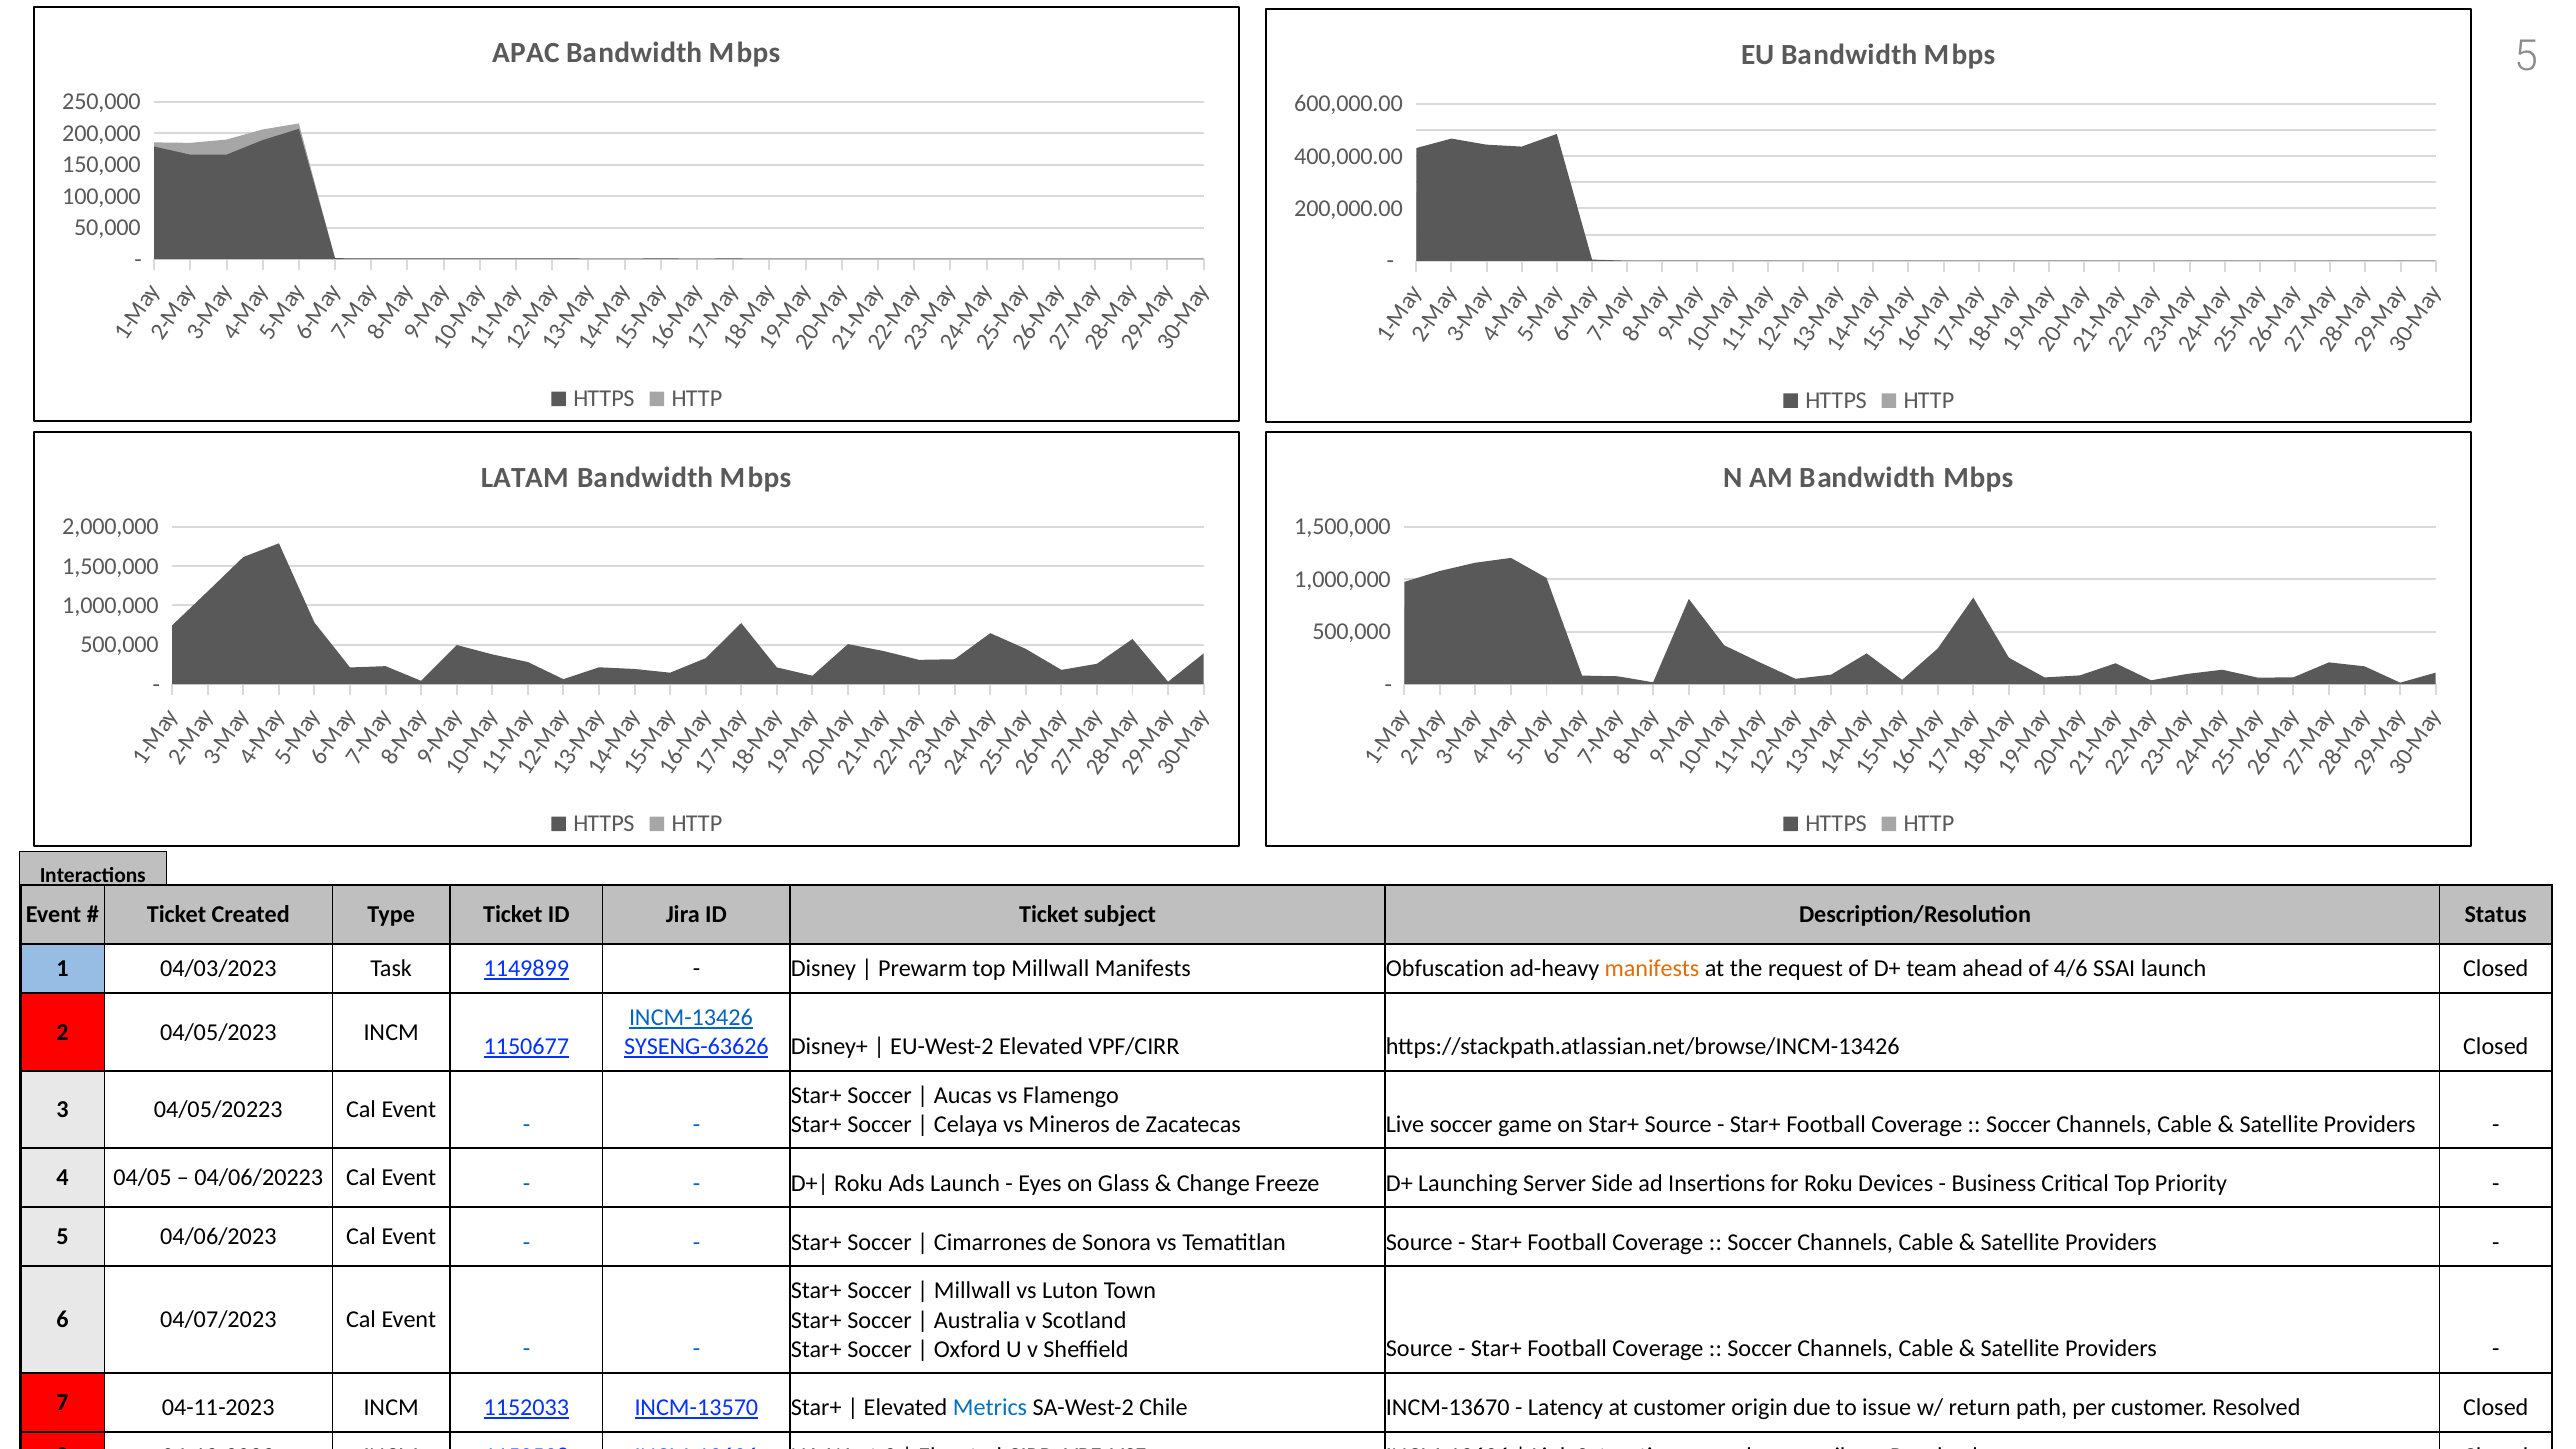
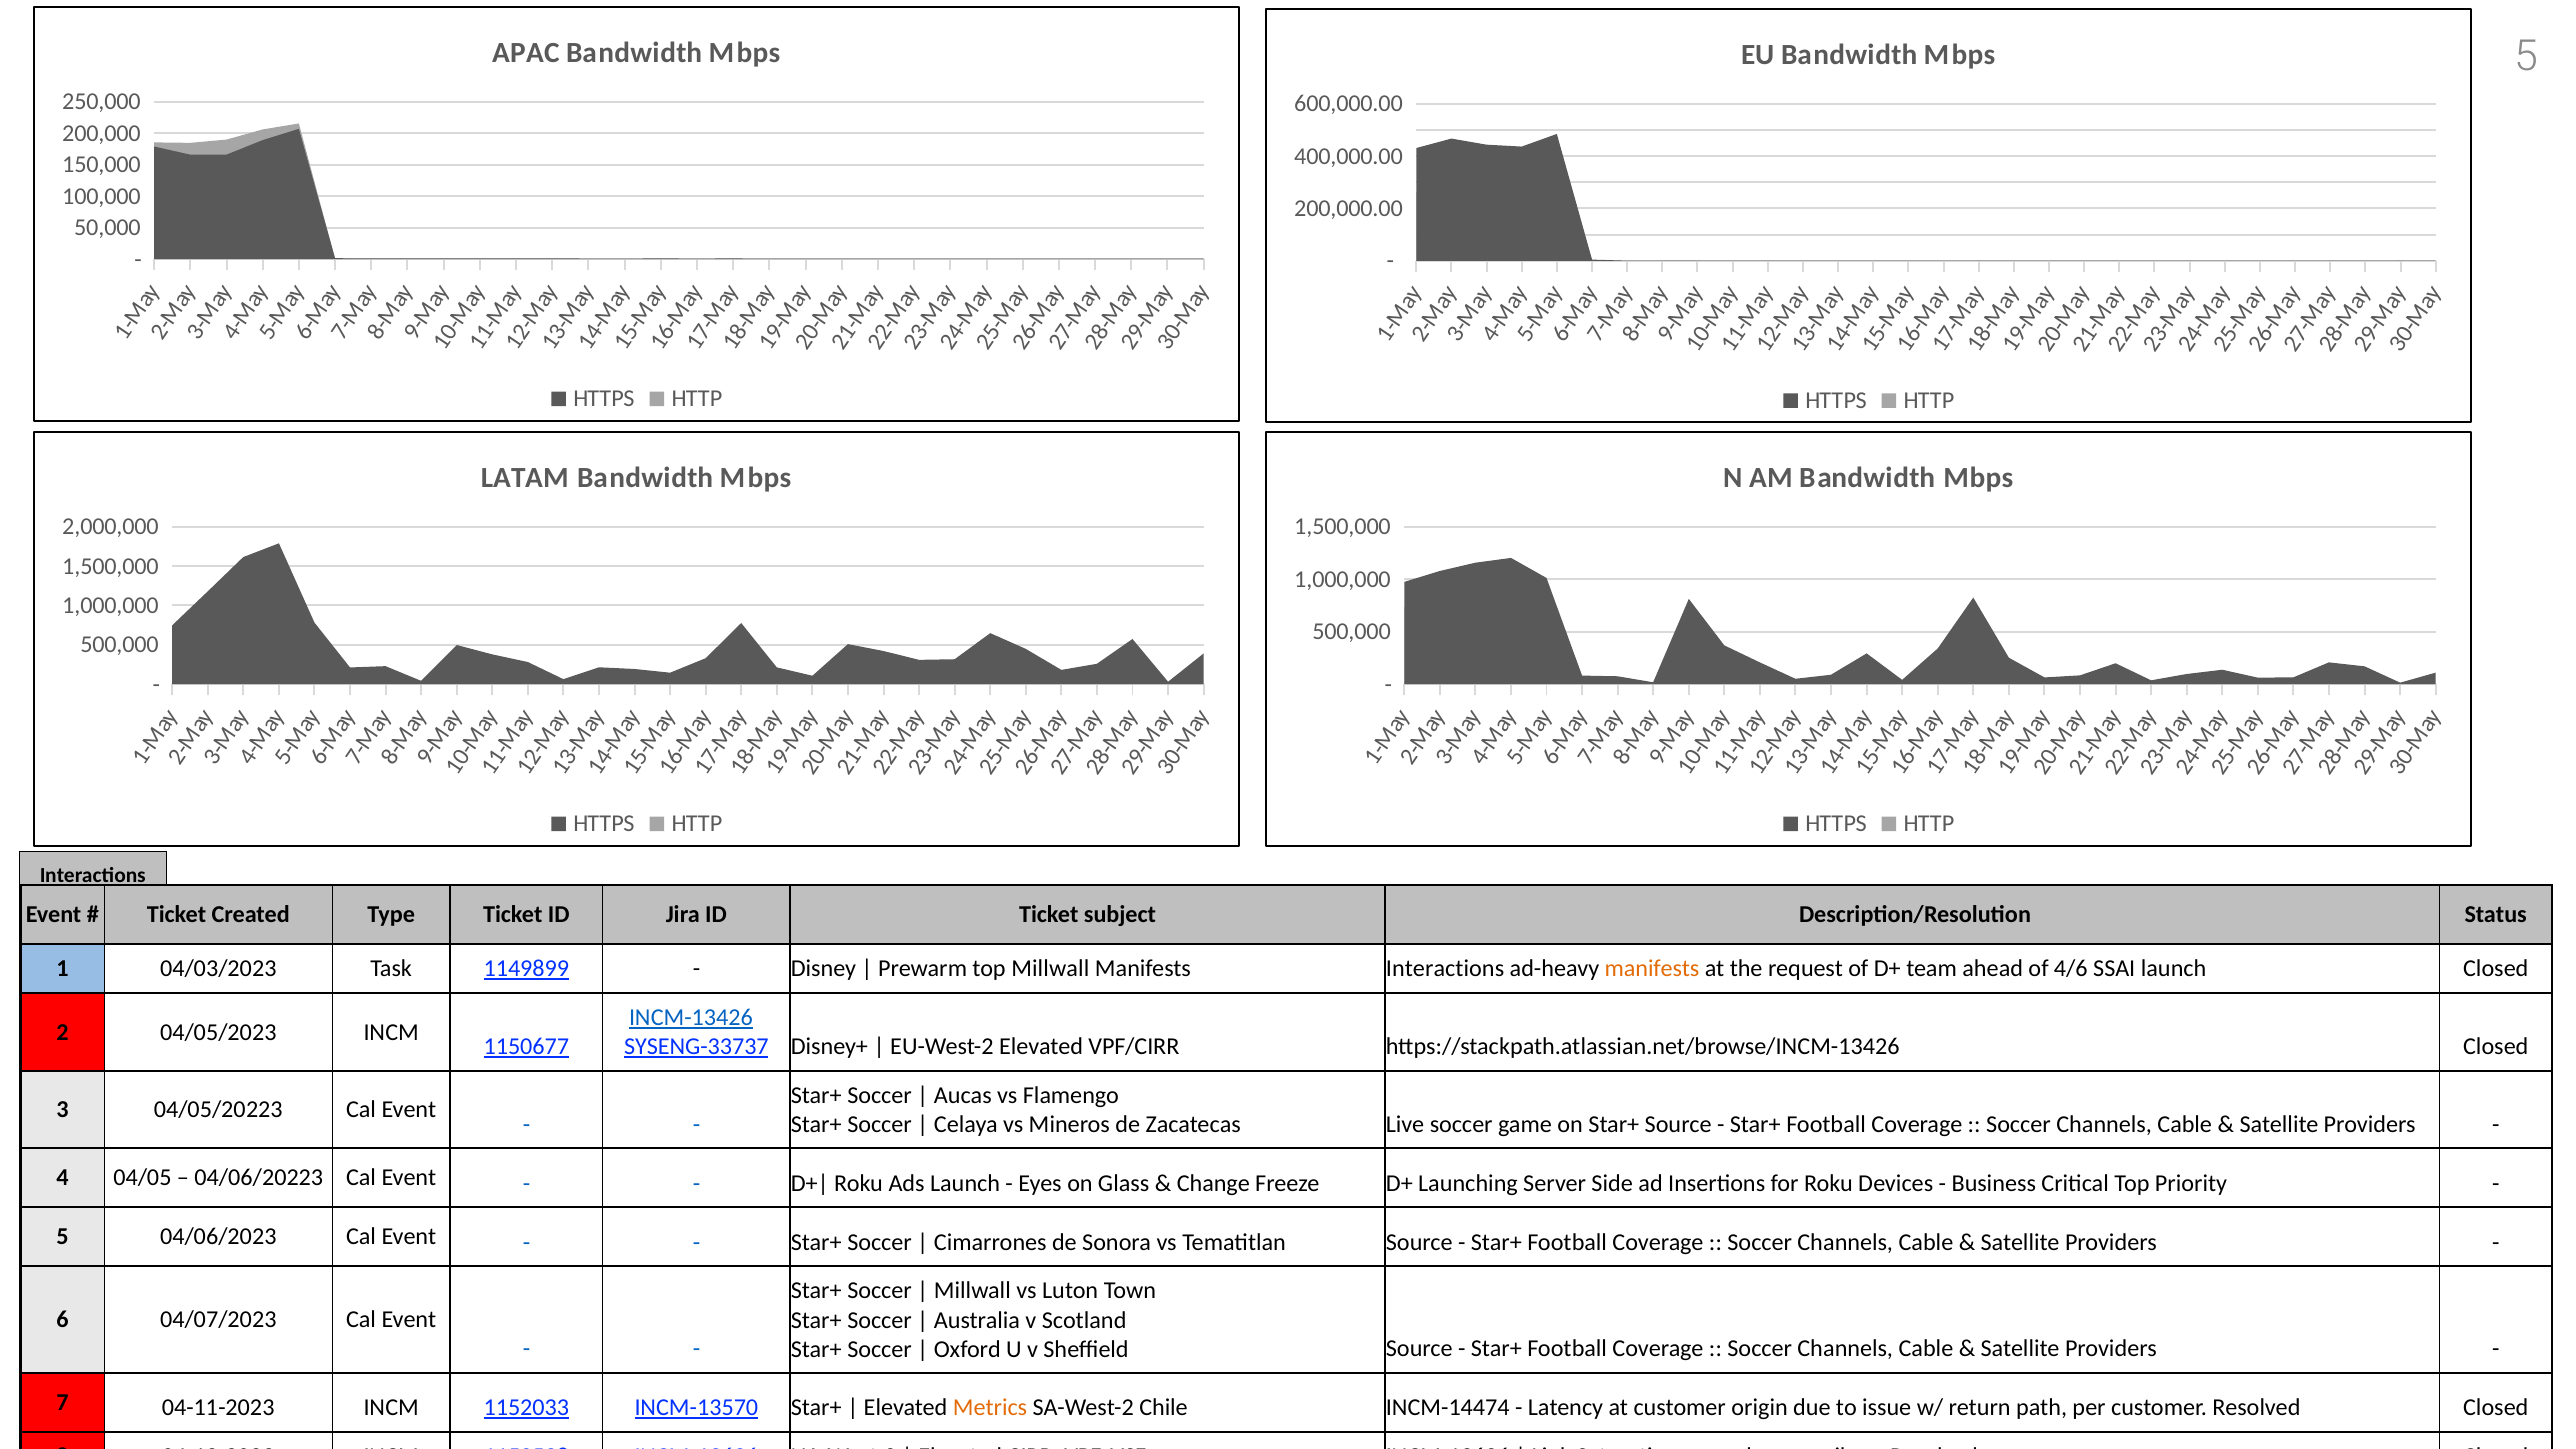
Manifests Obfuscation: Obfuscation -> Interactions
SYSENG-63626: SYSENG-63626 -> SYSENG-33737
Metrics colour: blue -> orange
INCM-13670: INCM-13670 -> INCM-14474
